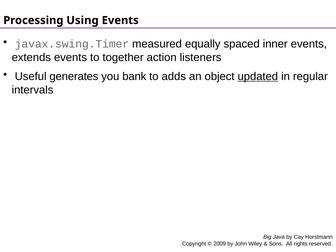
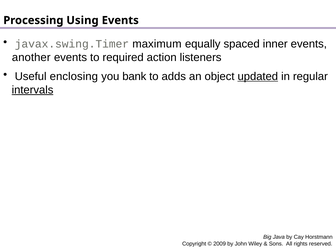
measured: measured -> maximum
extends: extends -> another
together: together -> required
generates: generates -> enclosing
intervals underline: none -> present
